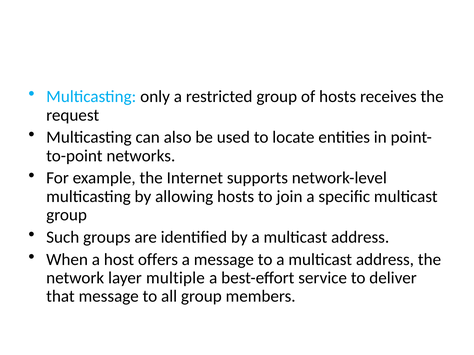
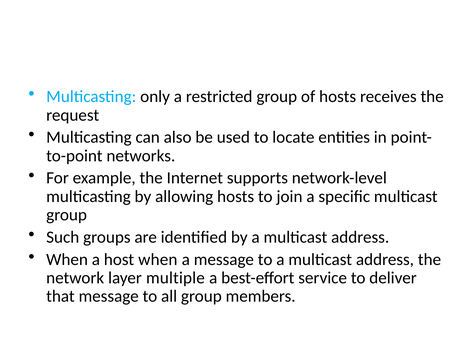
host offers: offers -> when
